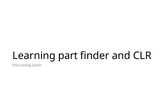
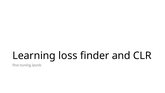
part: part -> loss
